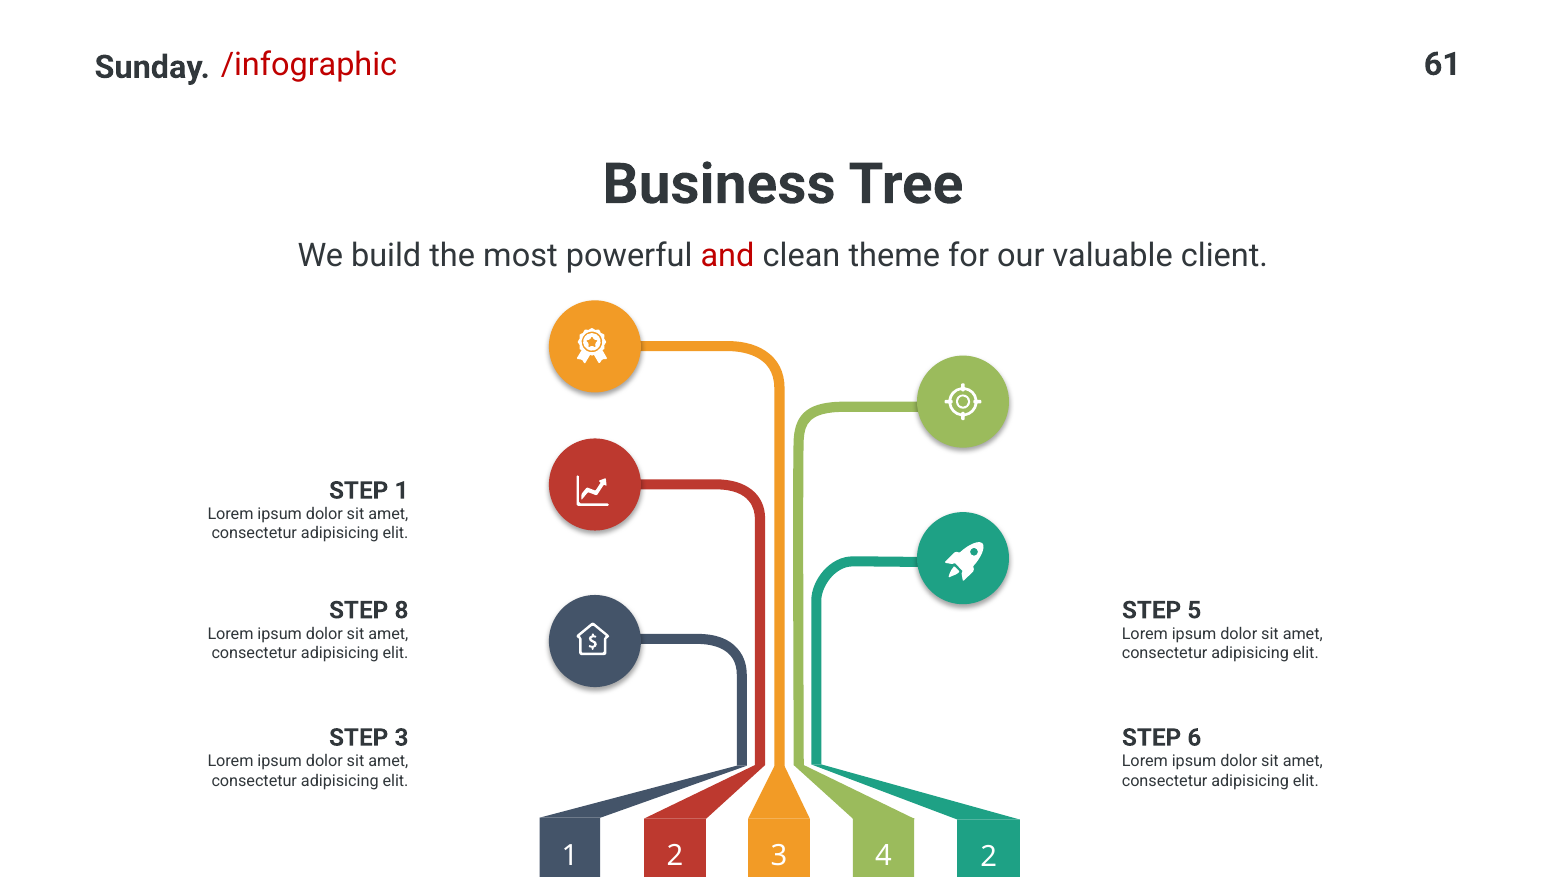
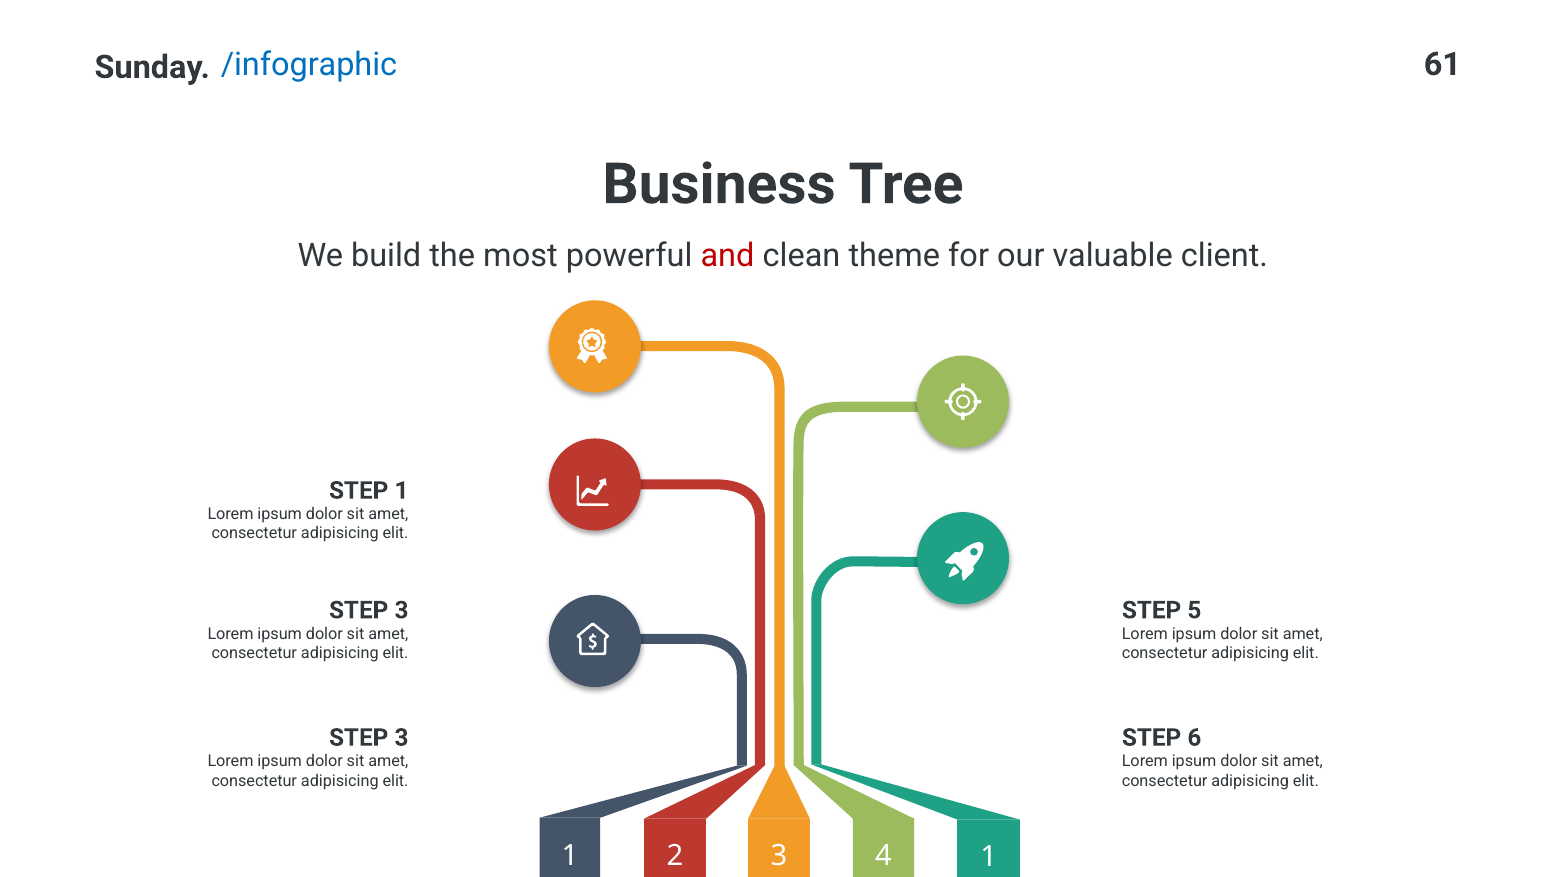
/infographic colour: red -> blue
8 at (401, 610): 8 -> 3
4 2: 2 -> 1
